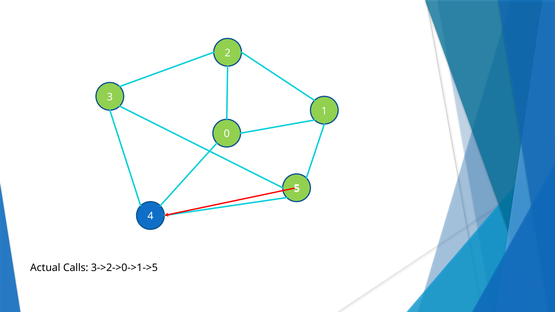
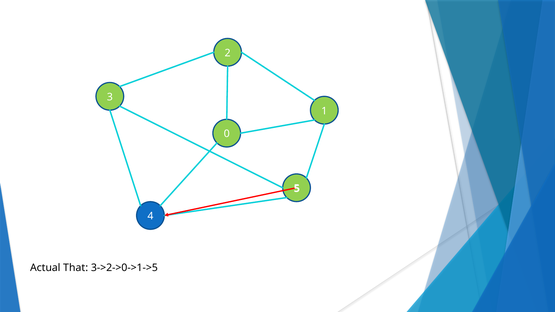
Calls: Calls -> That
